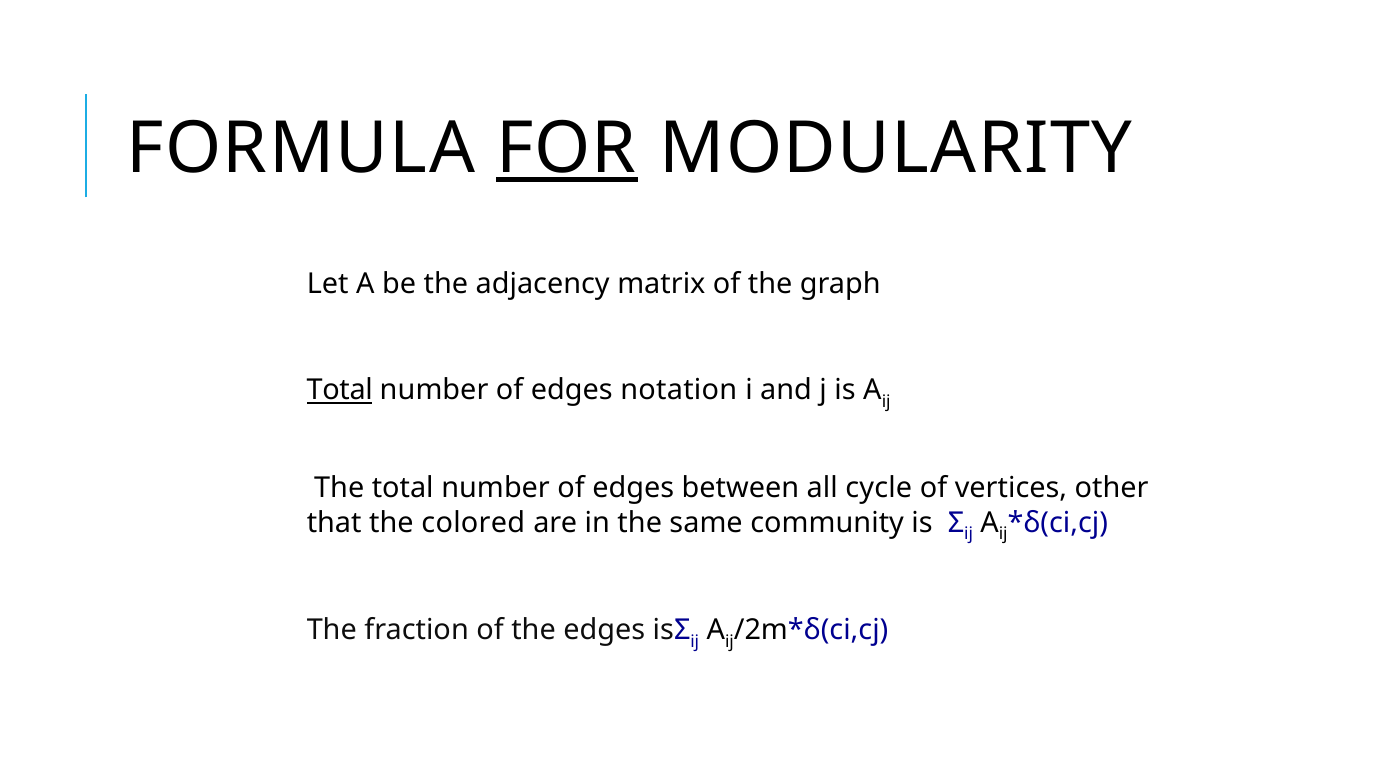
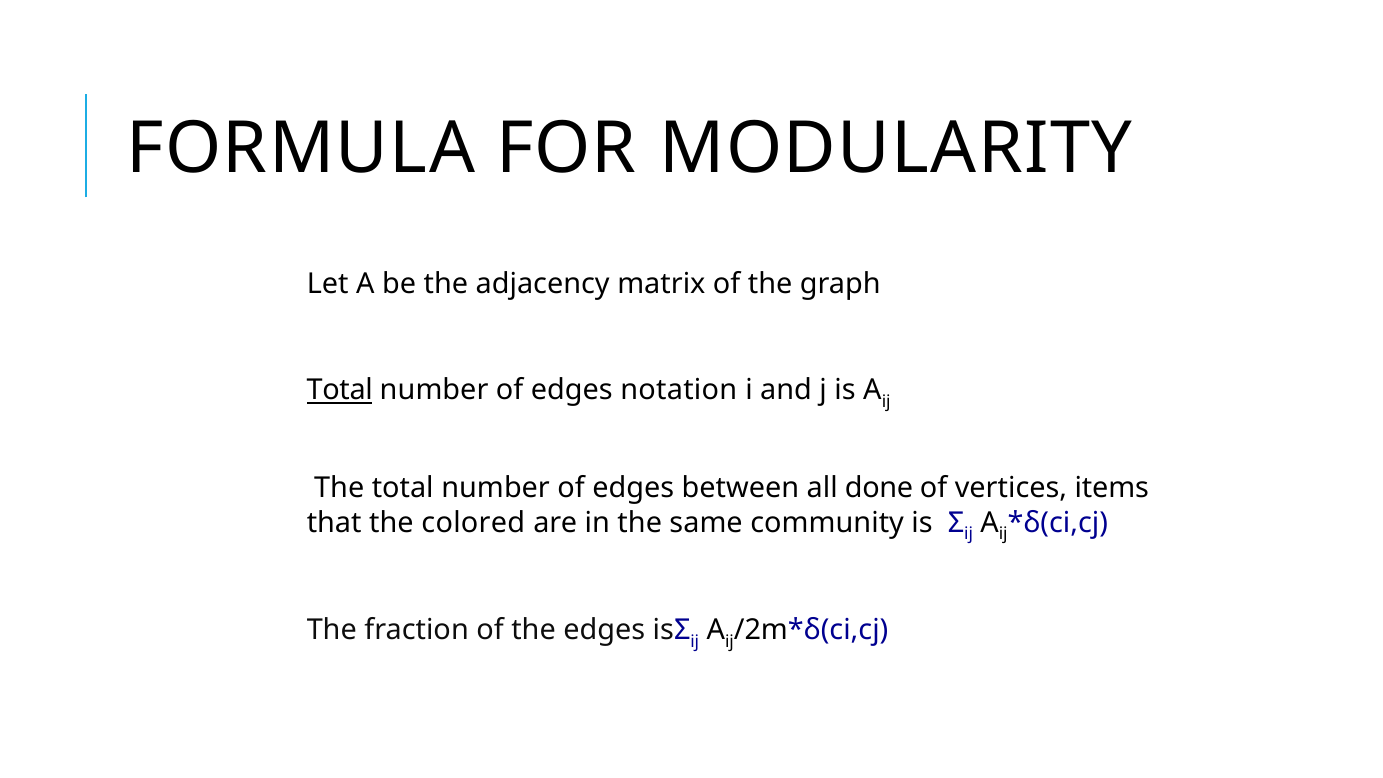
FOR underline: present -> none
cycle: cycle -> done
other: other -> items
